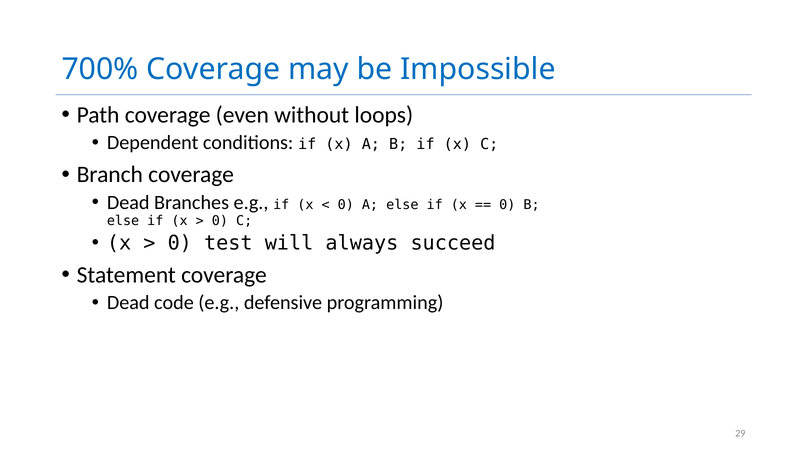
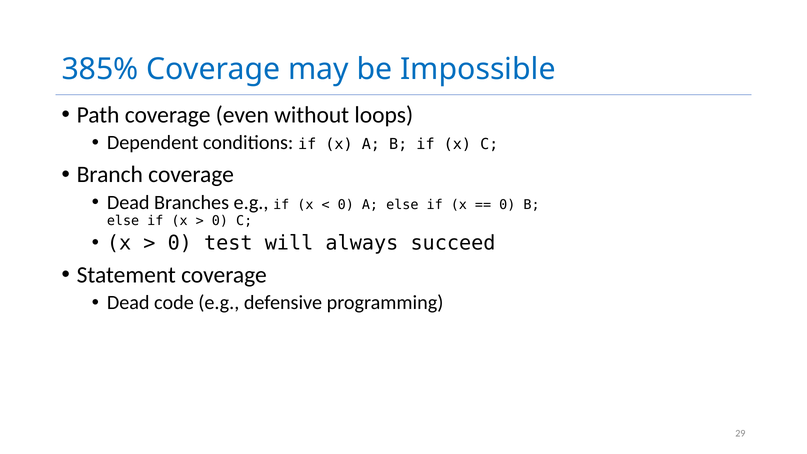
700%: 700% -> 385%
